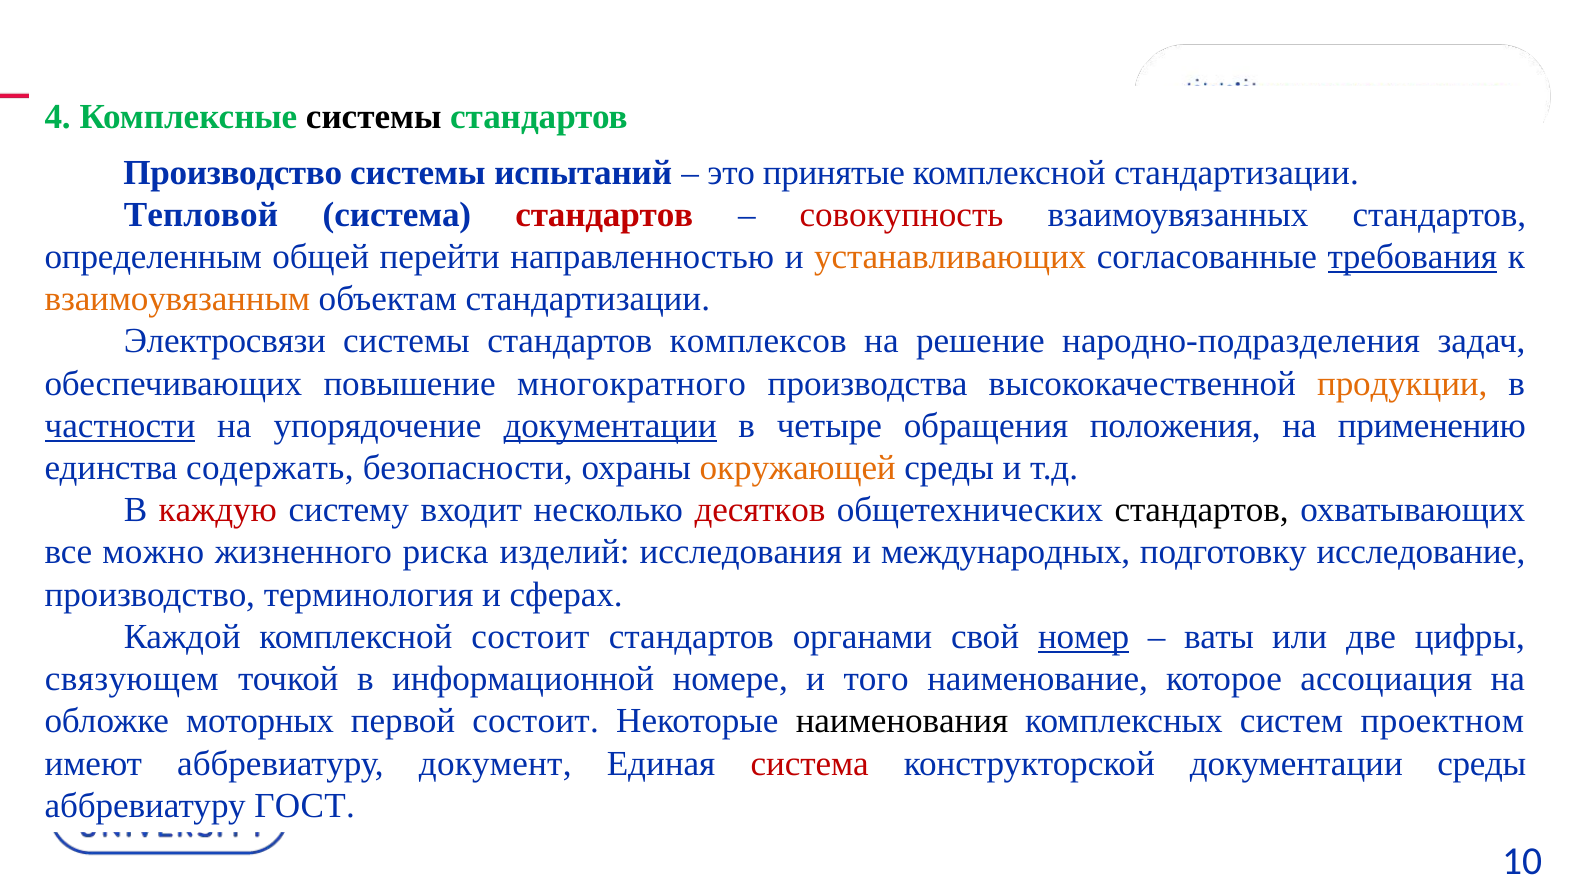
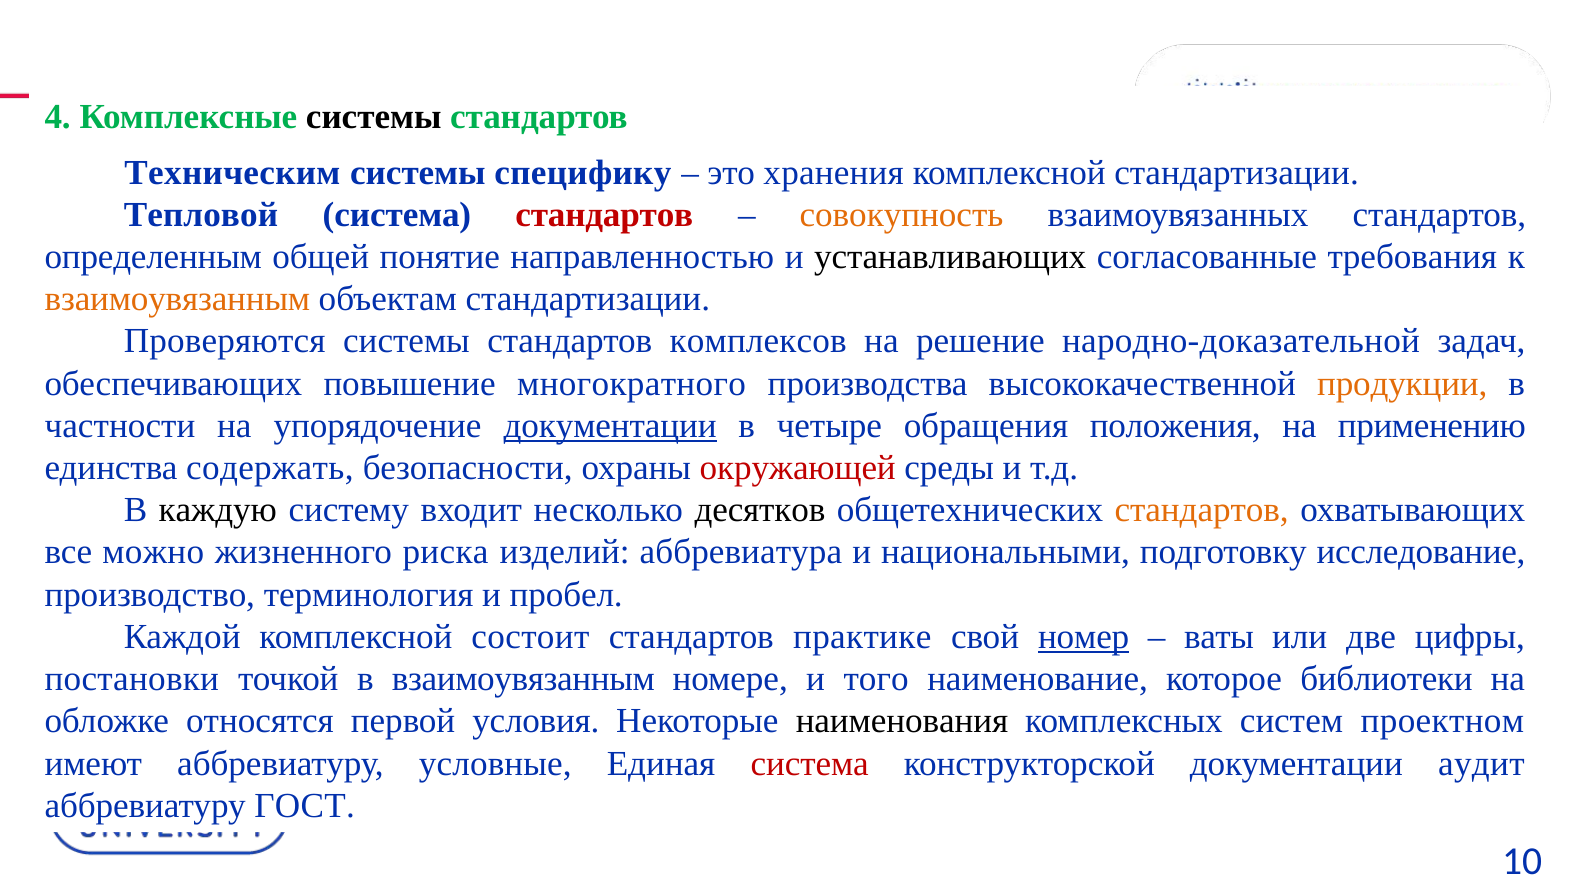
Производство at (233, 172): Производство -> Техническим
испытаний: испытаний -> специфику
принятые: принятые -> хранения
совокупность colour: red -> orange
перейти: перейти -> понятие
устанавливающих colour: orange -> black
требования underline: present -> none
Электросвязи: Электросвязи -> Проверяются
народно-подразделения: народно-подразделения -> народно-доказательной
частности underline: present -> none
окружающей colour: orange -> red
каждую colour: red -> black
десятков colour: red -> black
стандартов at (1202, 510) colour: black -> orange
исследования: исследования -> аббревиатура
международных: международных -> национальными
сферах: сферах -> пробел
органами: органами -> практике
связующем: связующем -> постановки
в информационной: информационной -> взаимоувязанным
ассоциация: ассоциация -> библиотеки
моторных: моторных -> относятся
первой состоит: состоит -> условия
документ: документ -> условные
документации среды: среды -> аудит
